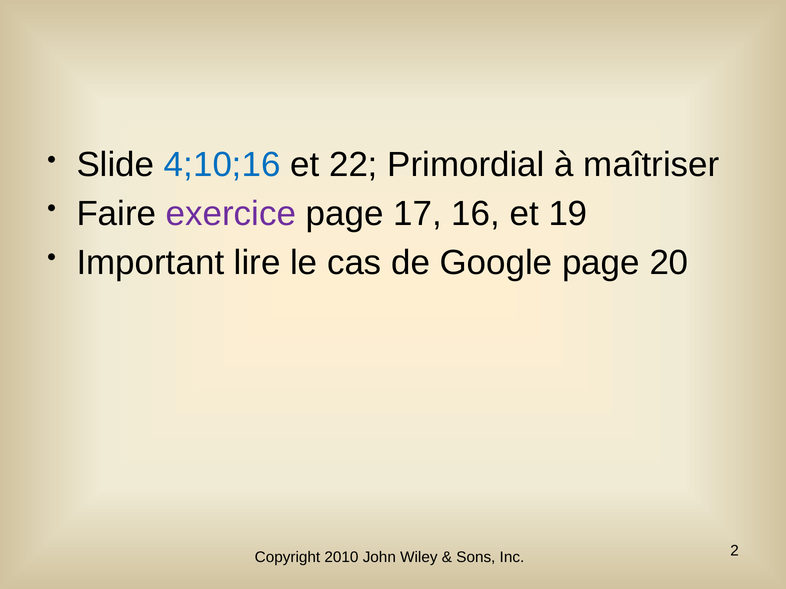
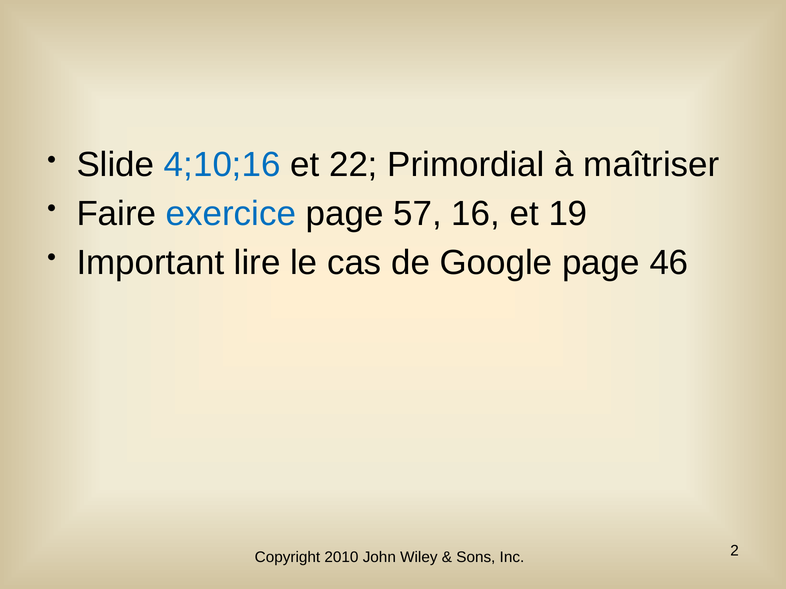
exercice colour: purple -> blue
17: 17 -> 57
20: 20 -> 46
